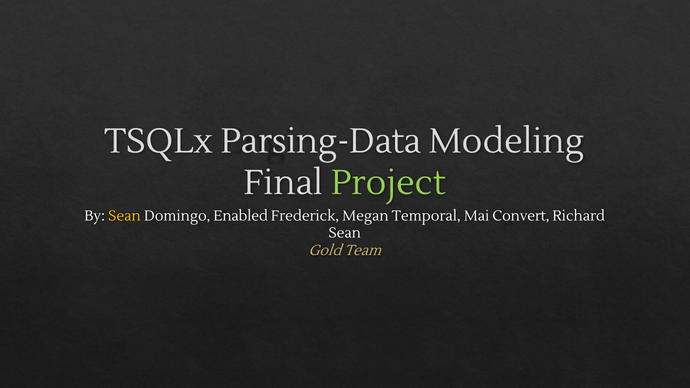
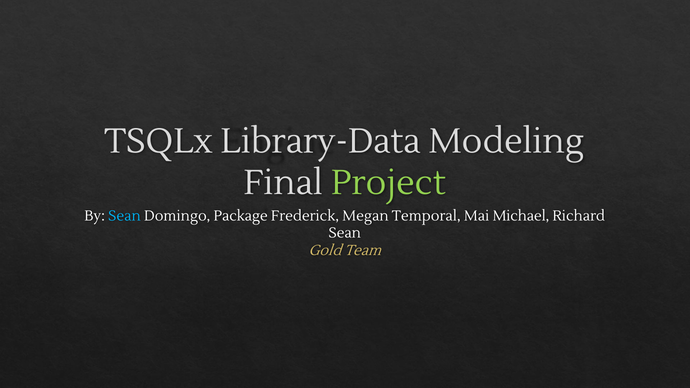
Parsing-Data: Parsing-Data -> Library-Data
Sean at (125, 216) colour: yellow -> light blue
Enabled: Enabled -> Package
Convert: Convert -> Michael
